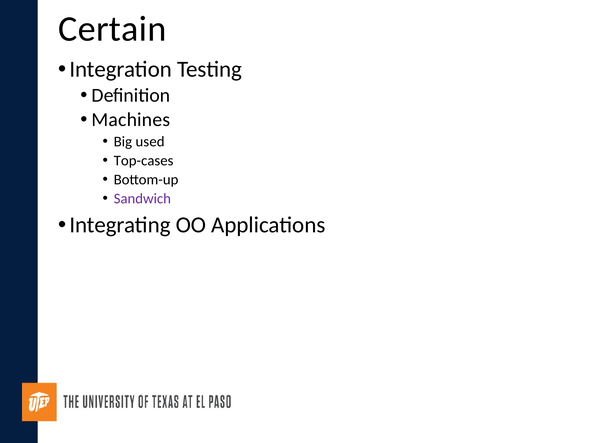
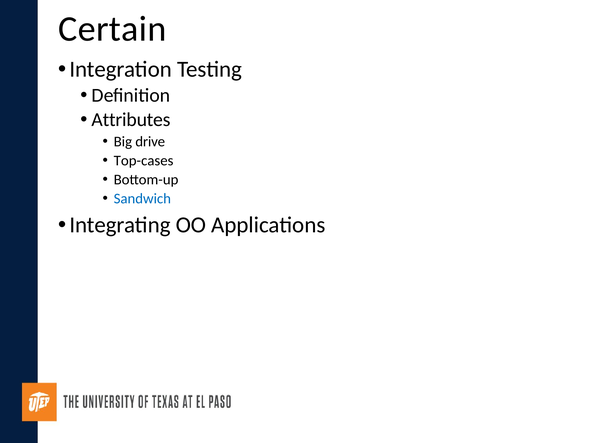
Machines: Machines -> Attributes
used: used -> drive
Sandwich colour: purple -> blue
